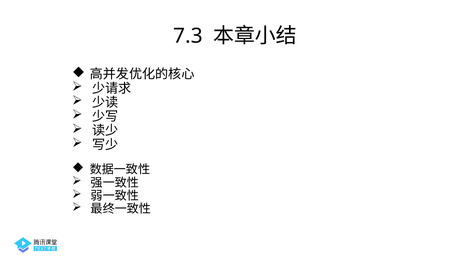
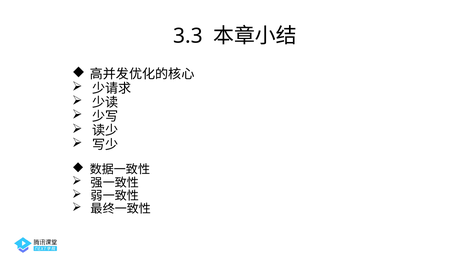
7.3: 7.3 -> 3.3
